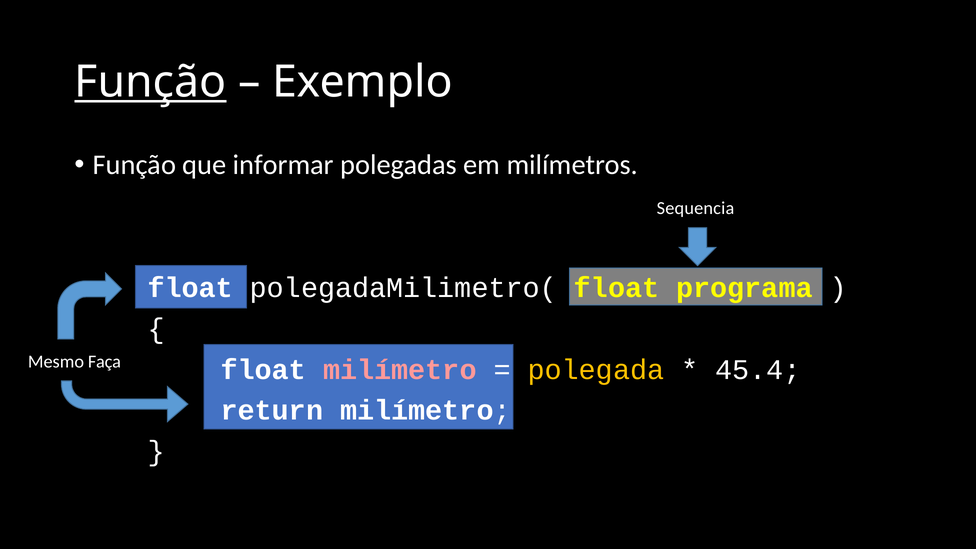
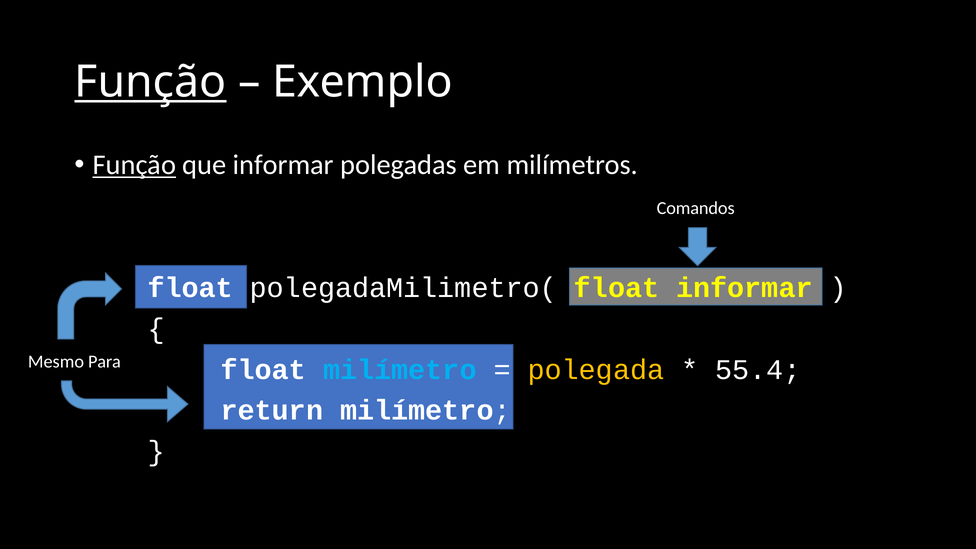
Função at (134, 165) underline: none -> present
Sequencia: Sequencia -> Comandos
float programa: programa -> informar
Faça: Faça -> Para
milímetro at (400, 370) colour: pink -> light blue
45.4: 45.4 -> 55.4
